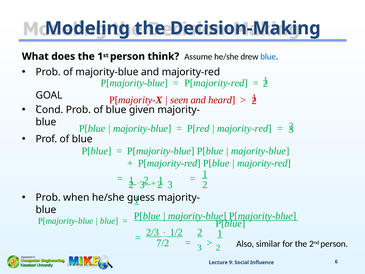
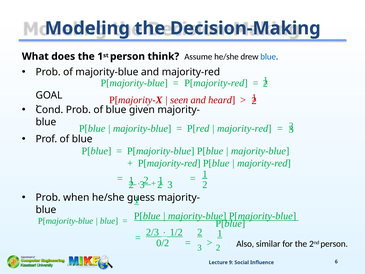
7/2: 7/2 -> 0/2
